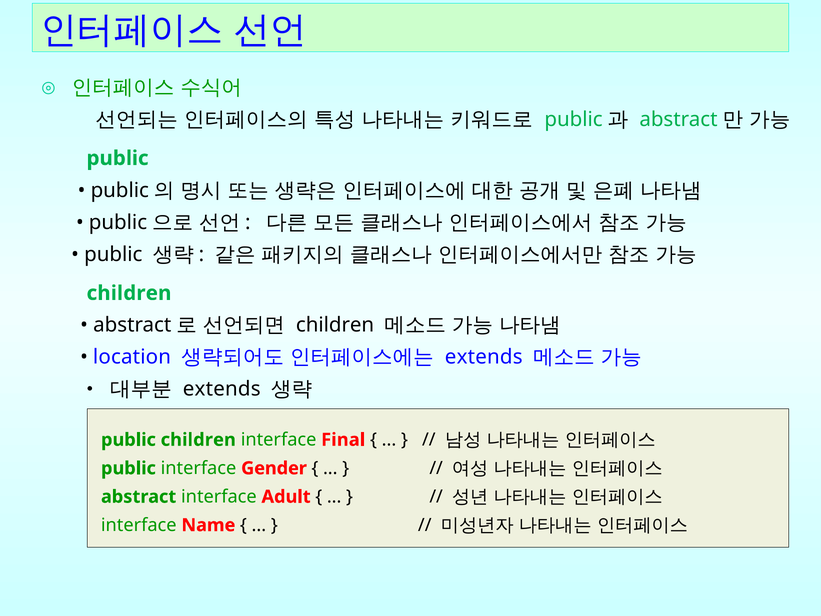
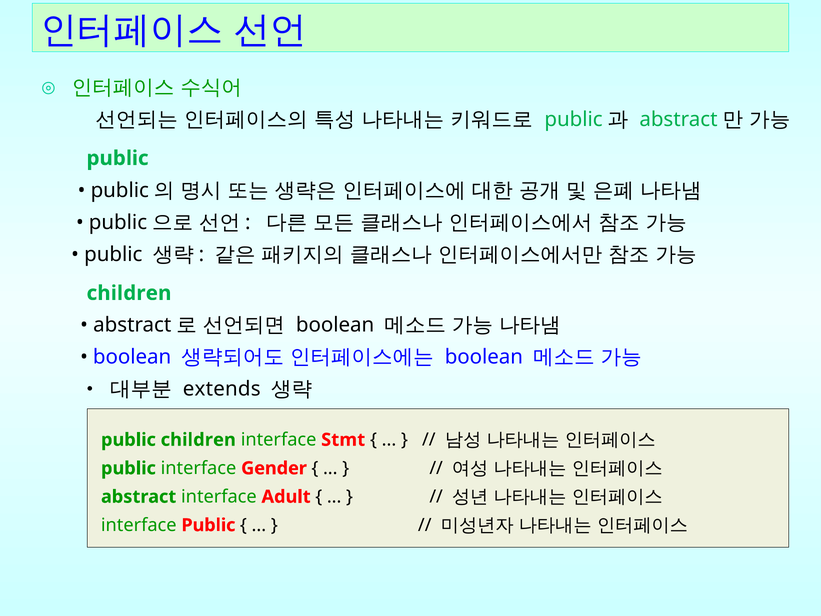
children at (335, 325): children -> boolean
location at (132, 357): location -> boolean
extends at (484, 357): extends -> boolean
Final: Final -> Stmt
interface Name: Name -> Public
